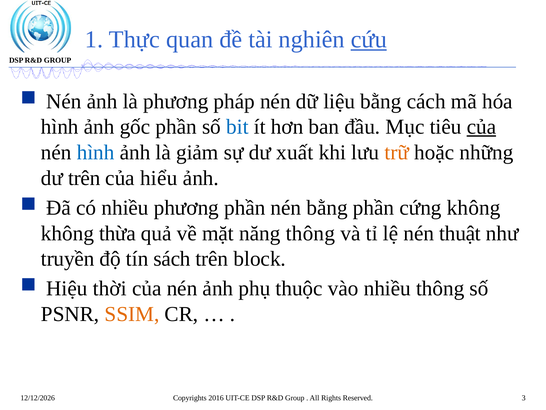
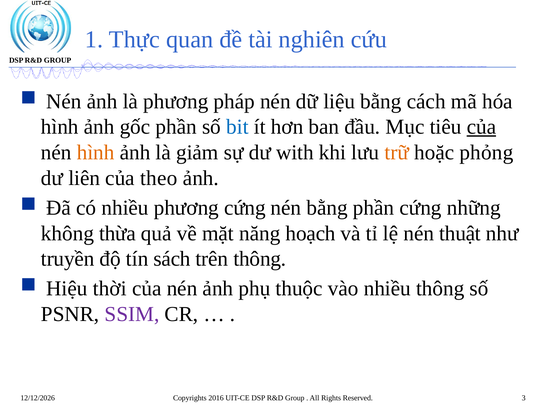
cứu underline: present -> none
hình at (96, 152) colour: blue -> orange
xuất: xuất -> with
những: những -> phỏng
dư trên: trên -> liên
hiểu: hiểu -> theo
phương phần: phần -> cứng
cứng không: không -> những
năng thông: thông -> hoạch
trên block: block -> thông
SSIM colour: orange -> purple
